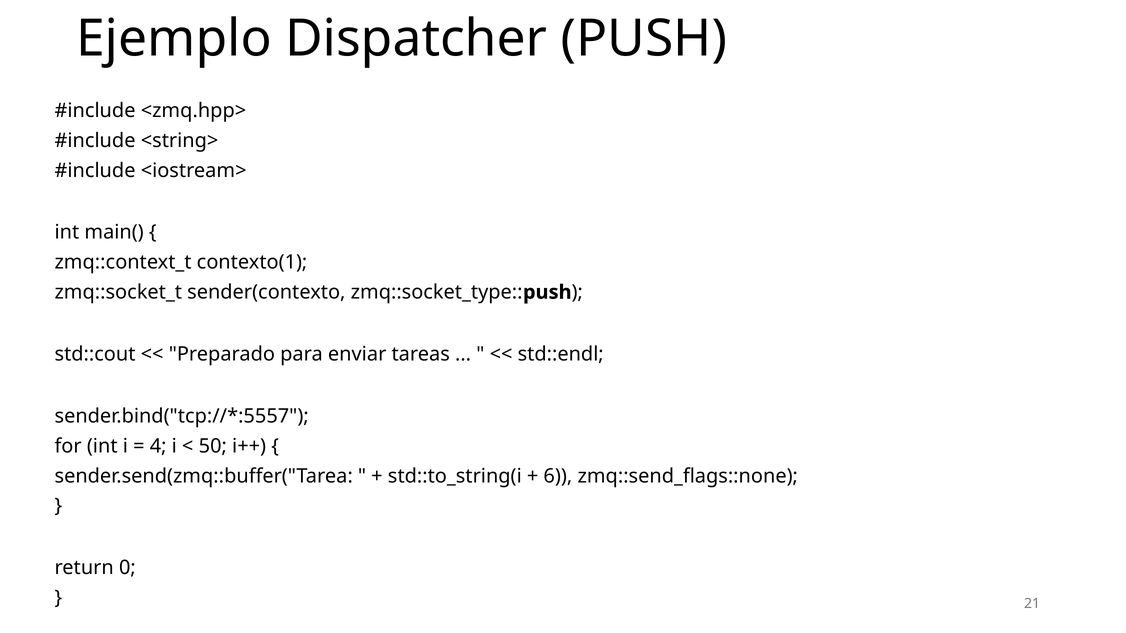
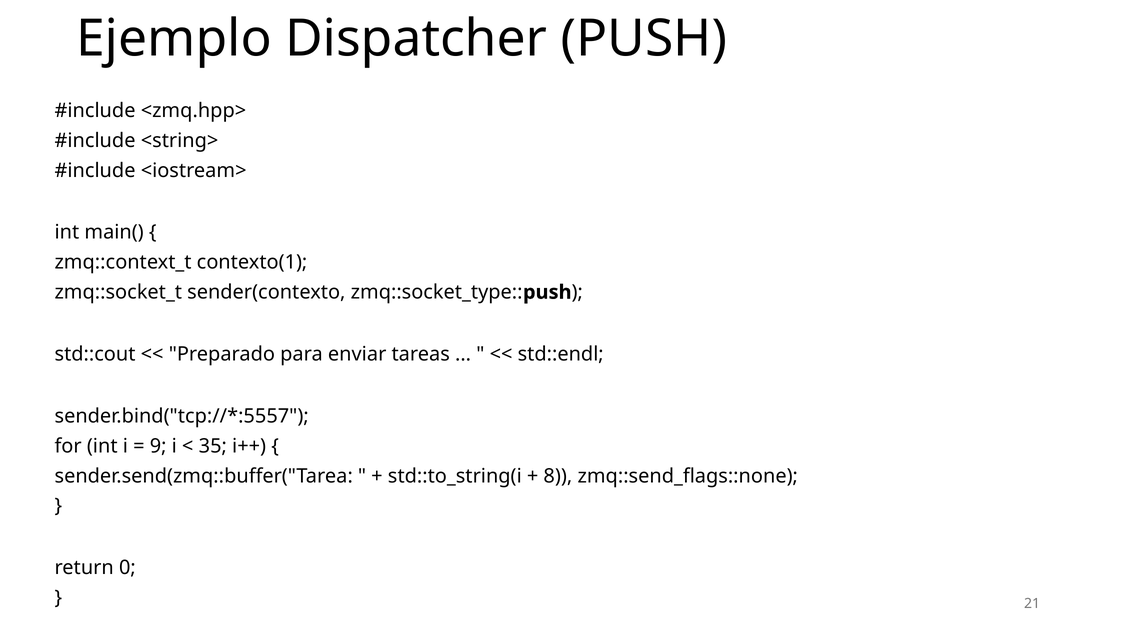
4: 4 -> 9
50: 50 -> 35
6: 6 -> 8
